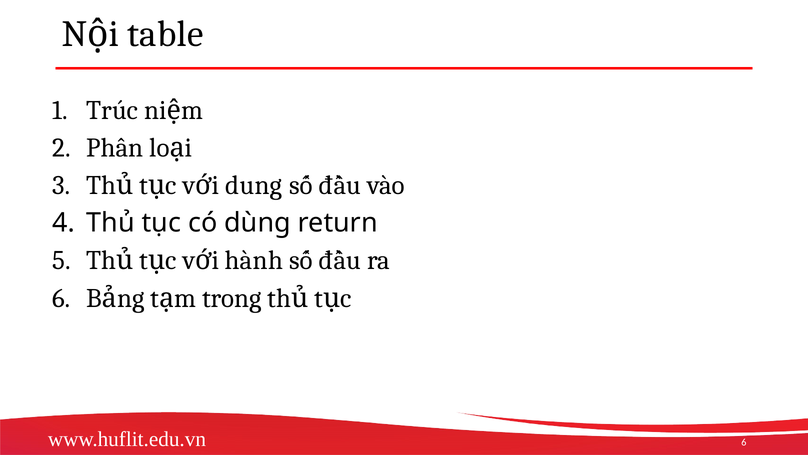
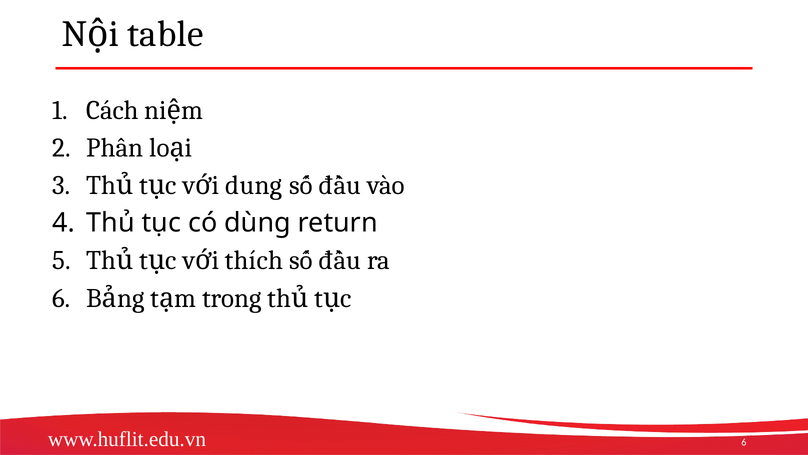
Trúc: Trúc -> Cách
hành: hành -> thích
